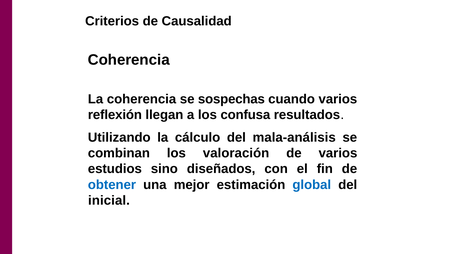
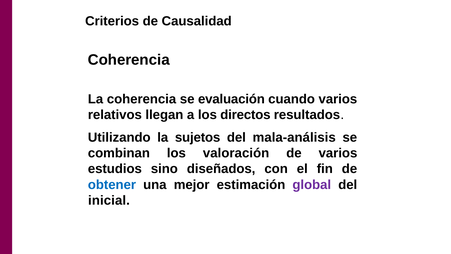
sospechas: sospechas -> evaluación
reflexión: reflexión -> relativos
confusa: confusa -> directos
cálculo: cálculo -> sujetos
global colour: blue -> purple
